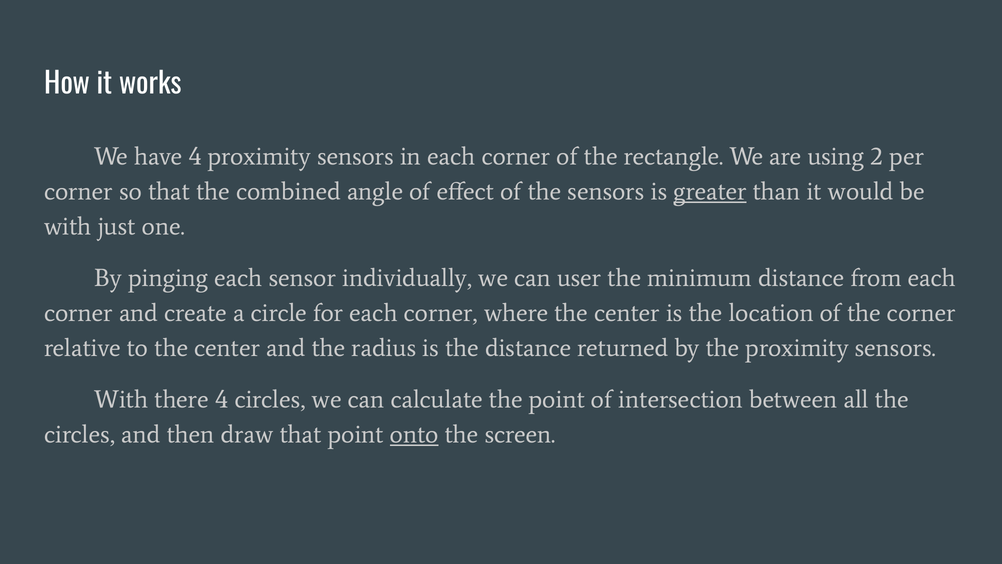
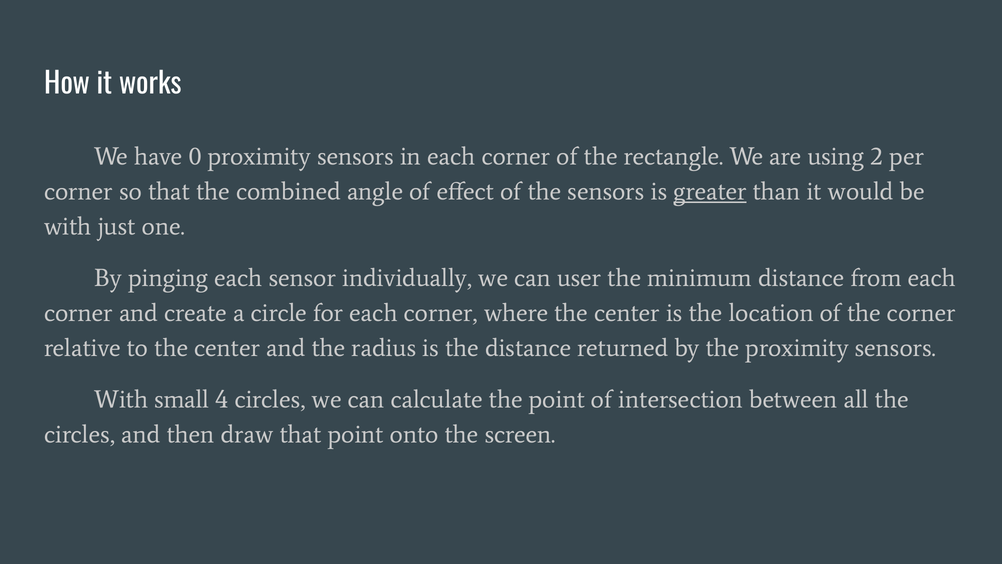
have 4: 4 -> 0
there: there -> small
onto underline: present -> none
